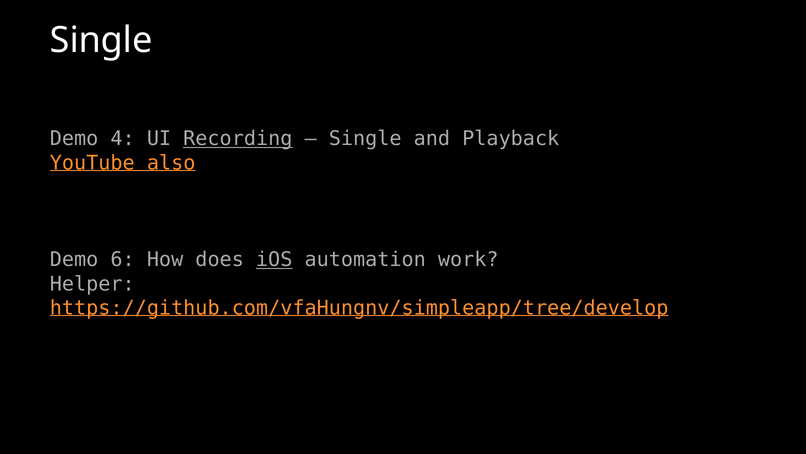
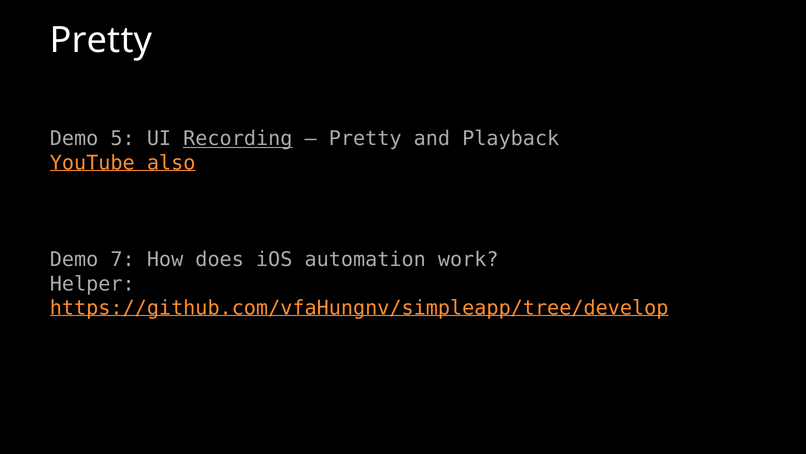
Single at (101, 40): Single -> Pretty
4: 4 -> 5
Single at (365, 139): Single -> Pretty
6: 6 -> 7
iOS underline: present -> none
